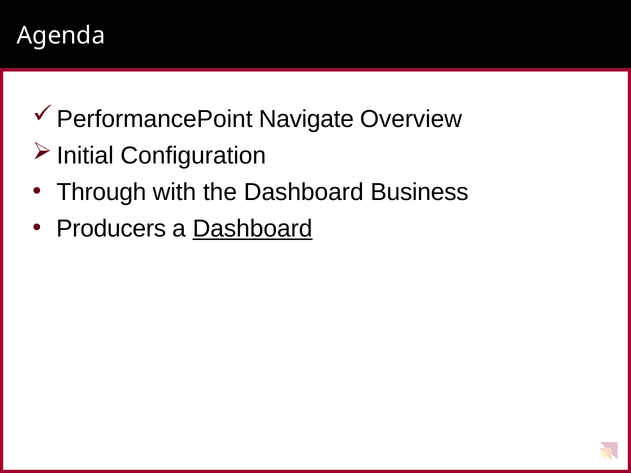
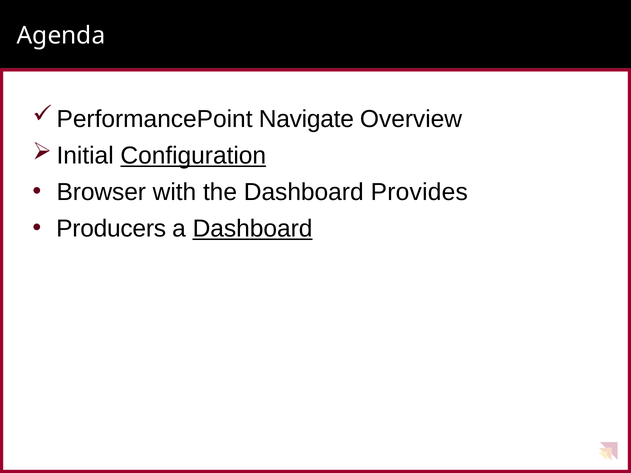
Configuration underline: none -> present
Through: Through -> Browser
Business: Business -> Provides
